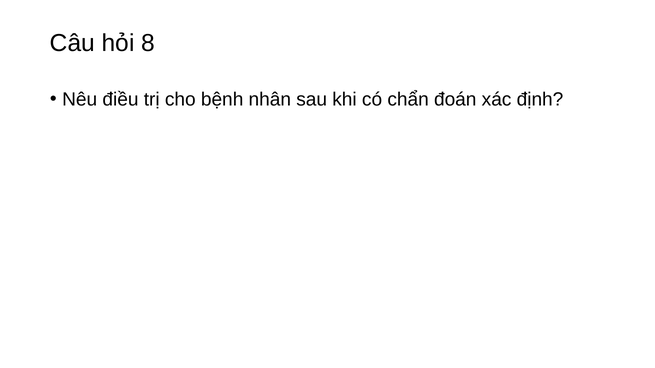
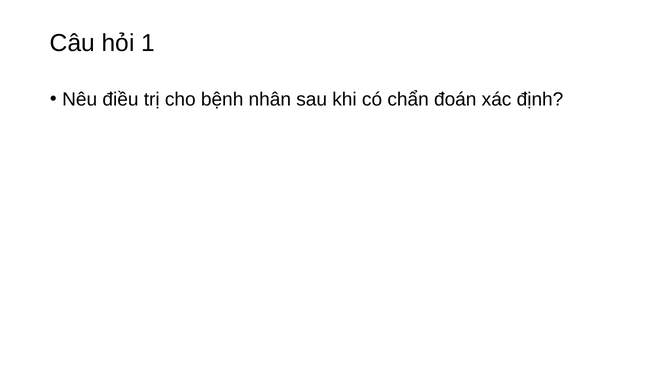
8: 8 -> 1
